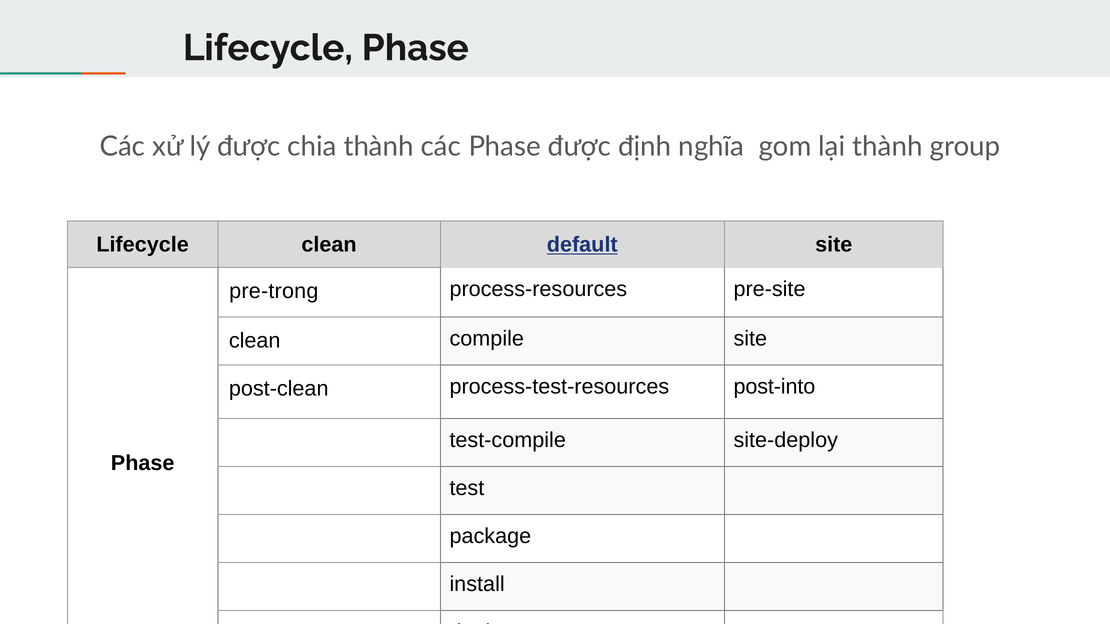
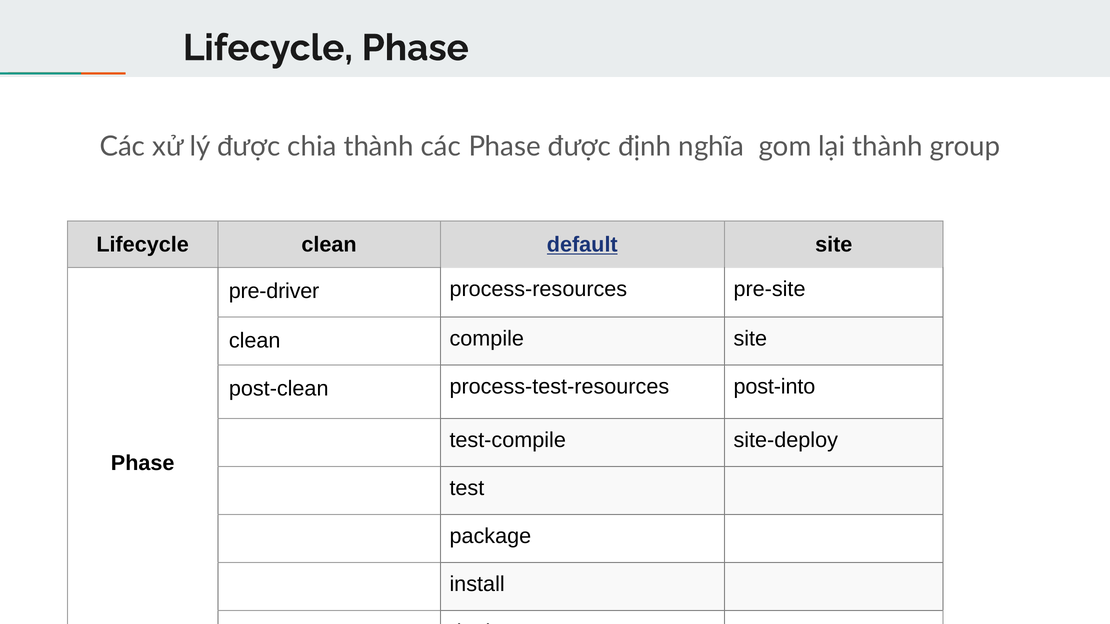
pre-trong: pre-trong -> pre-driver
